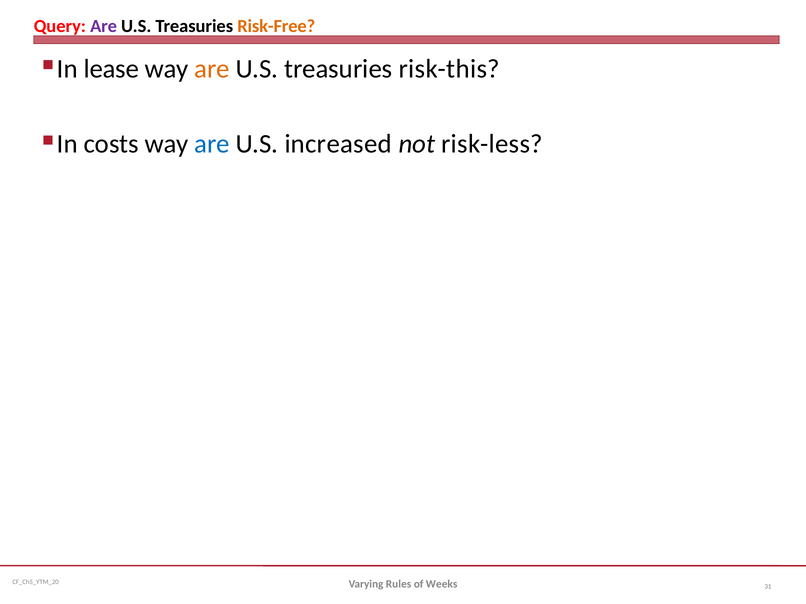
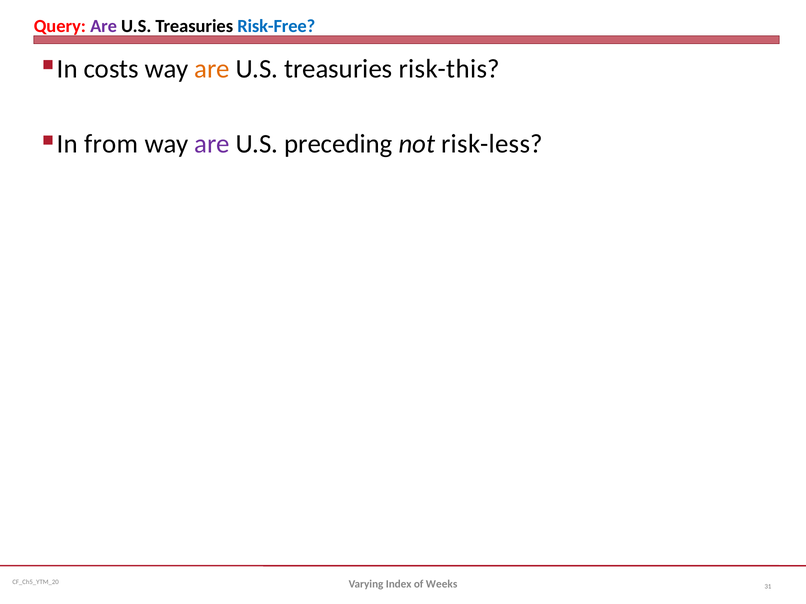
Risk-Free colour: orange -> blue
lease: lease -> costs
costs: costs -> from
are at (212, 144) colour: blue -> purple
increased: increased -> preceding
Rules: Rules -> Index
